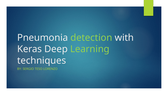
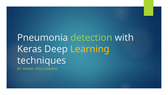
Learning colour: light green -> yellow
